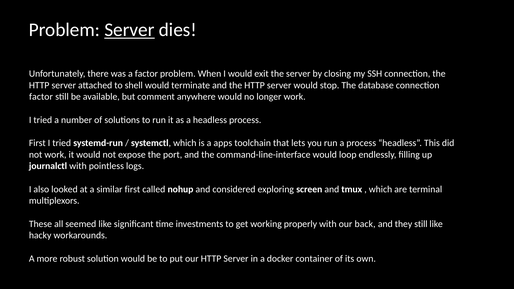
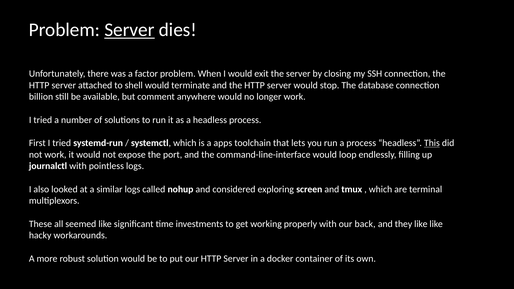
factor at (41, 97): factor -> billion
This underline: none -> present
similar first: first -> logs
they still: still -> like
